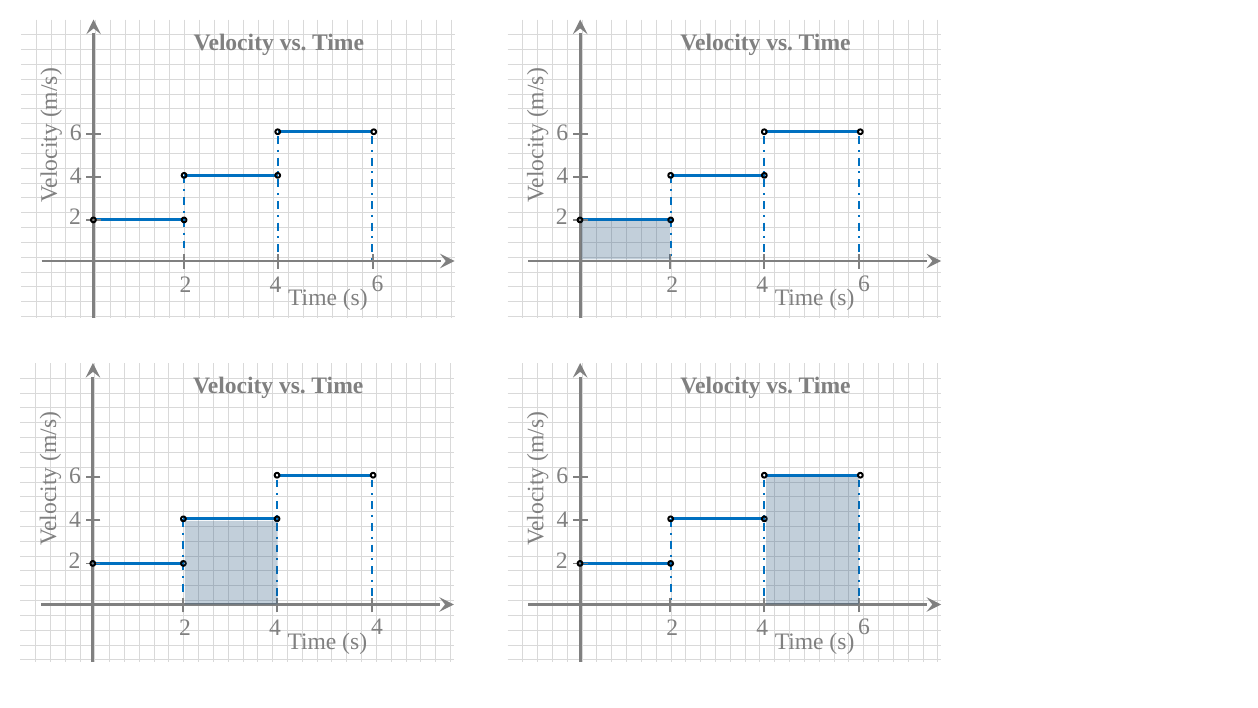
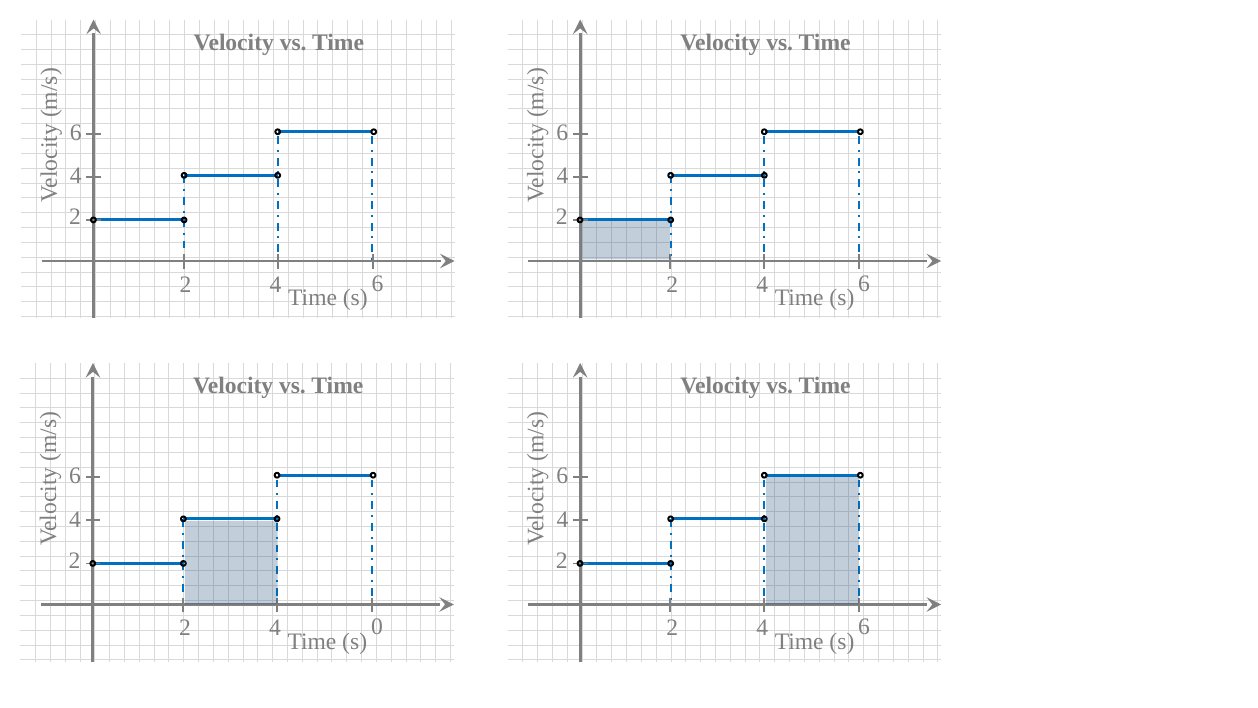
4 4: 4 -> 0
